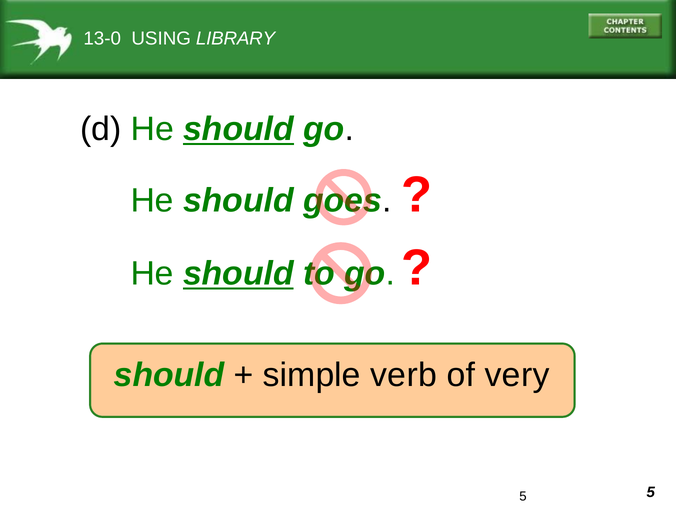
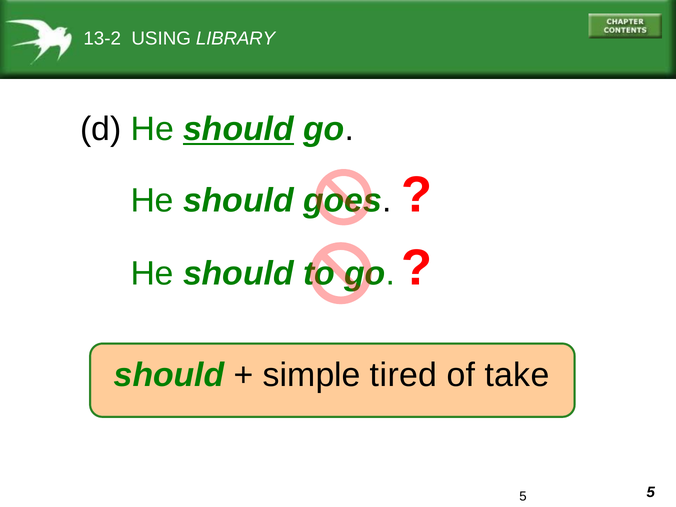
13-0: 13-0 -> 13-2
should at (238, 274) underline: present -> none
verb: verb -> tired
very: very -> take
